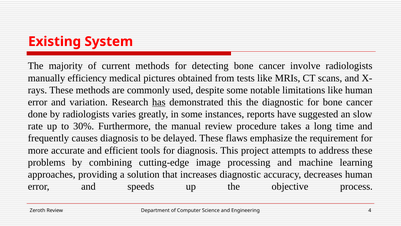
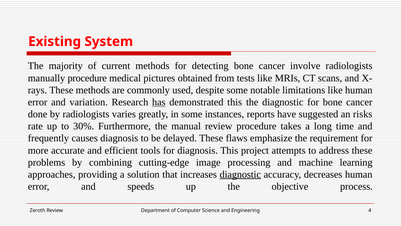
manually efficiency: efficiency -> procedure
slow: slow -> risks
diagnostic at (240, 174) underline: none -> present
